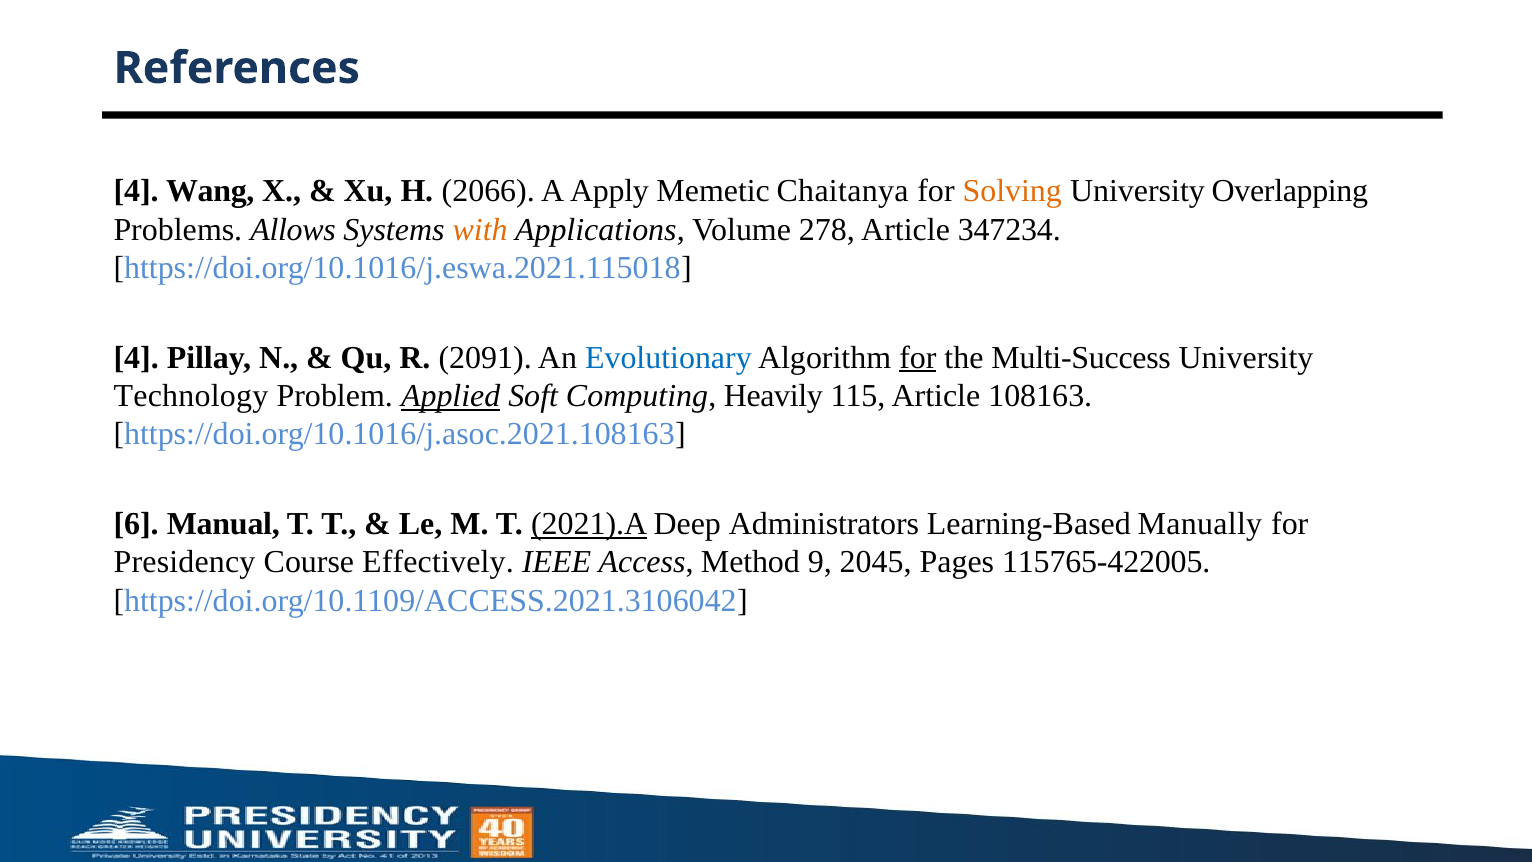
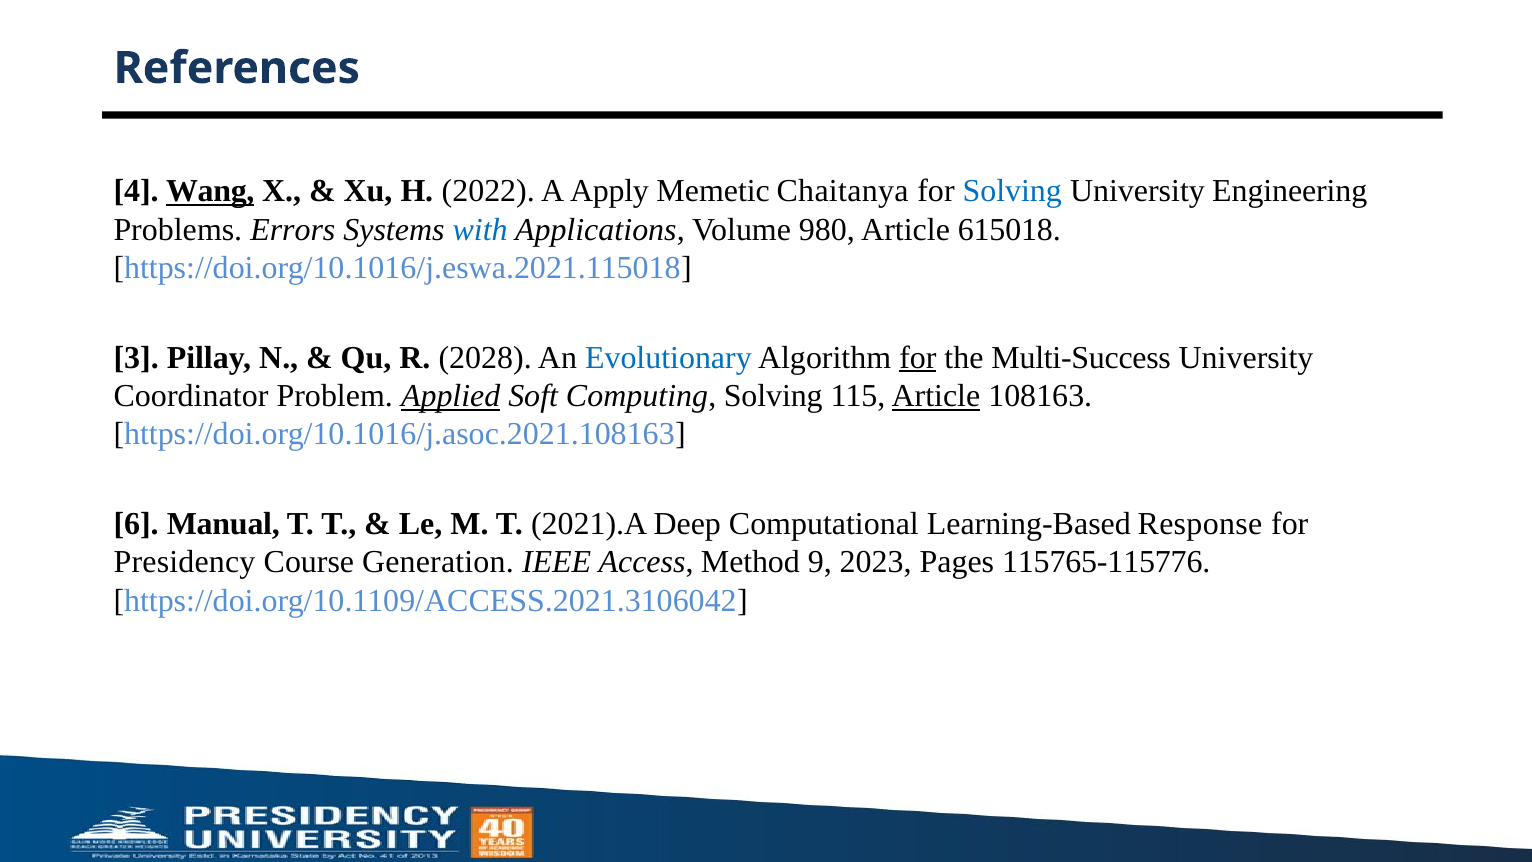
Wang underline: none -> present
2066: 2066 -> 2022
Solving at (1012, 191) colour: orange -> blue
Overlapping: Overlapping -> Engineering
Allows: Allows -> Errors
with colour: orange -> blue
278: 278 -> 980
347234: 347234 -> 615018
4 at (136, 357): 4 -> 3
2091: 2091 -> 2028
Technology: Technology -> Coordinator
Computing Heavily: Heavily -> Solving
Article at (936, 396) underline: none -> present
2021).A underline: present -> none
Administrators: Administrators -> Computational
Manually: Manually -> Response
Effectively: Effectively -> Generation
2045: 2045 -> 2023
115765-422005: 115765-422005 -> 115765-115776
